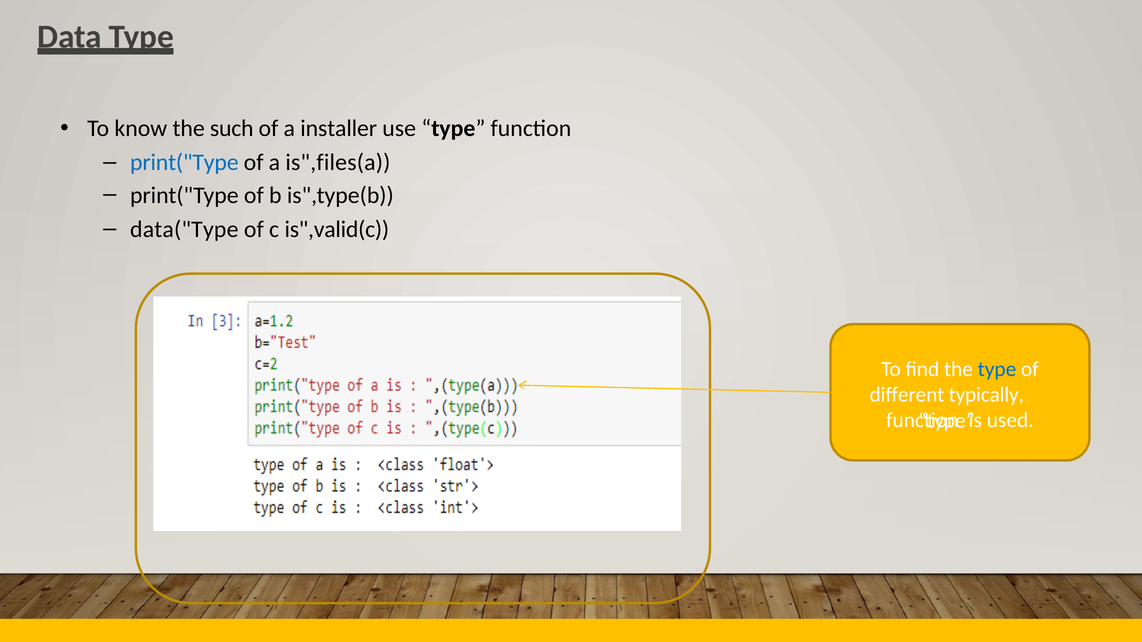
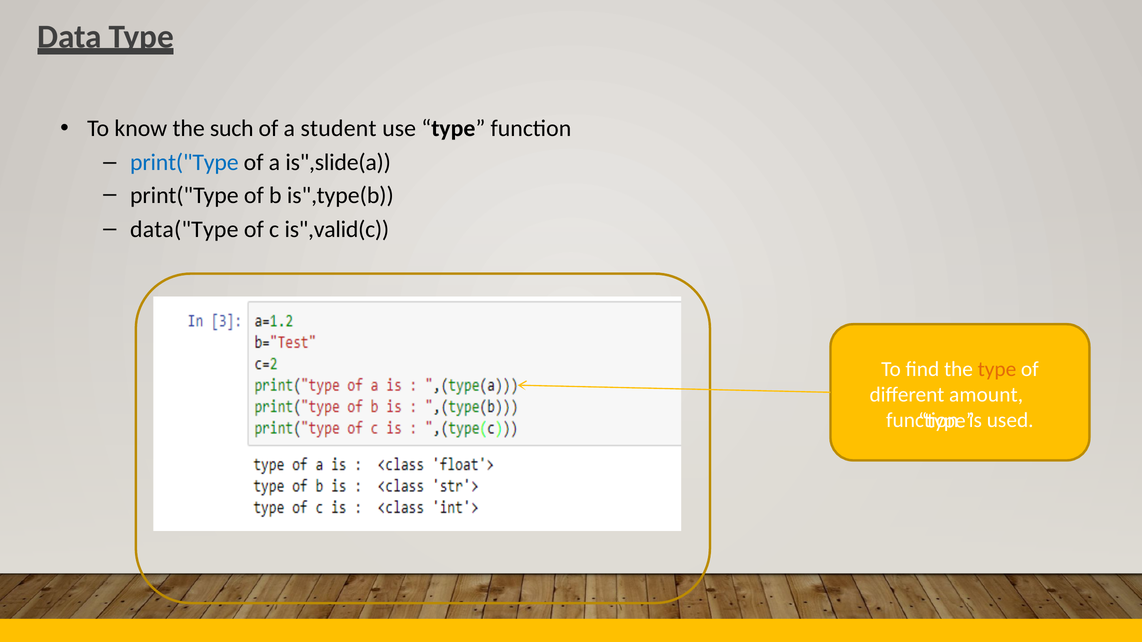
installer: installer -> student
is",files(a: is",files(a -> is",slide(a
type at (997, 369) colour: blue -> orange
typically: typically -> amount
